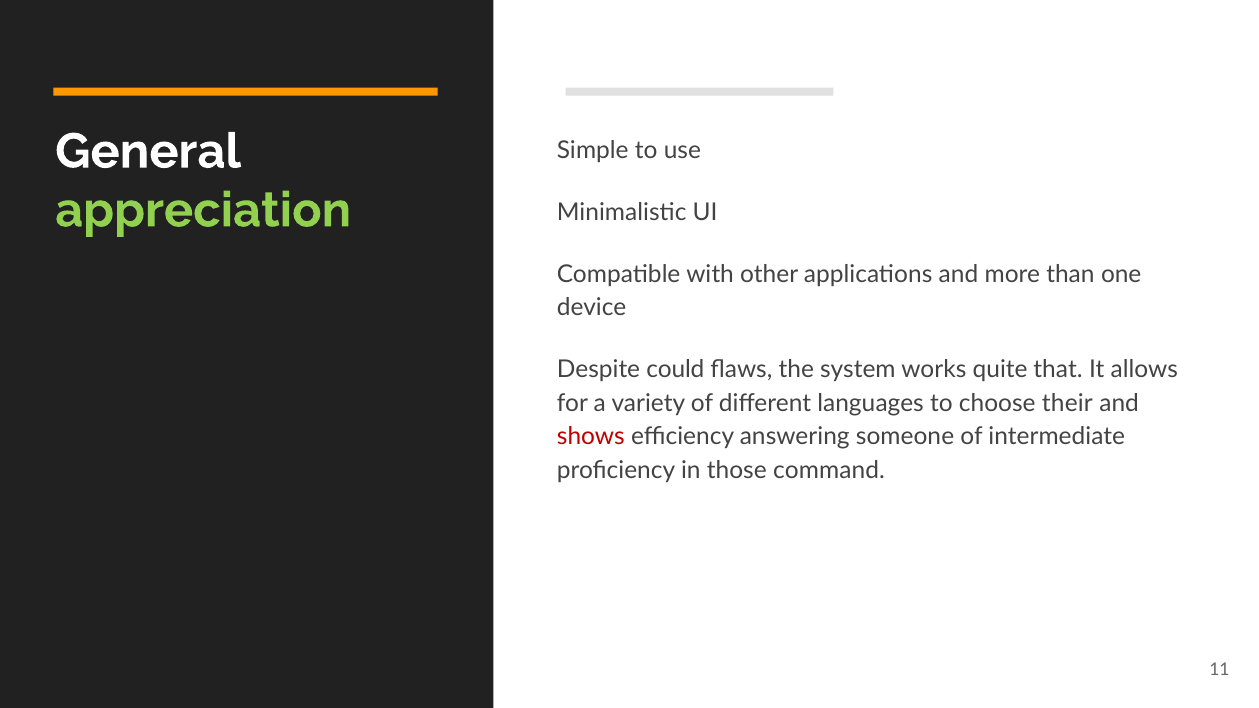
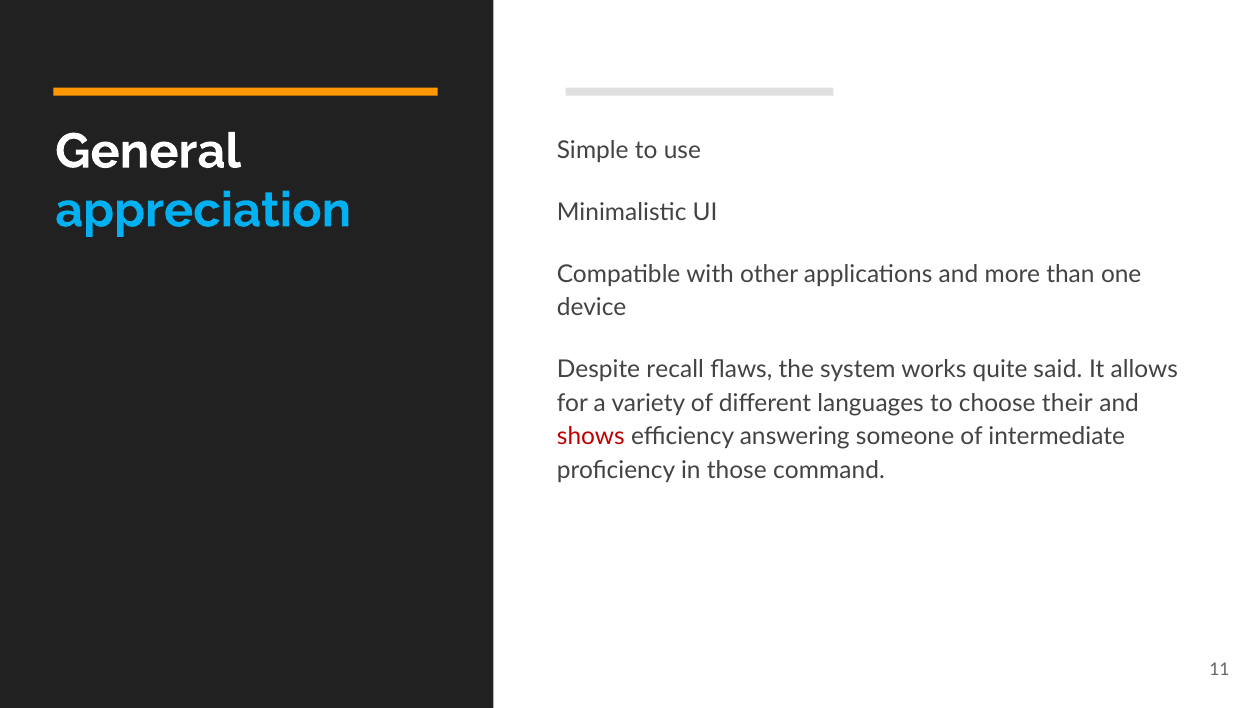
appreciation colour: light green -> light blue
could: could -> recall
that: that -> said
